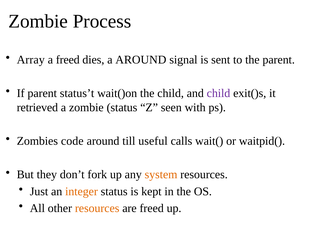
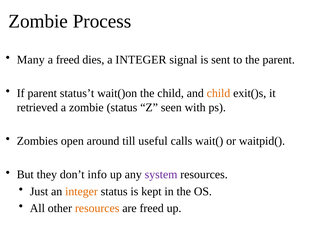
Array: Array -> Many
a AROUND: AROUND -> INTEGER
child at (218, 93) colour: purple -> orange
code: code -> open
fork: fork -> info
system colour: orange -> purple
